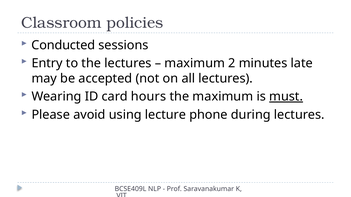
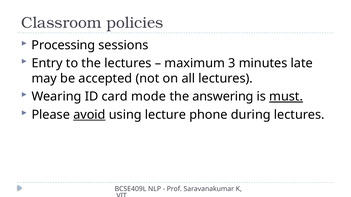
Conducted: Conducted -> Processing
2: 2 -> 3
hours: hours -> mode
the maximum: maximum -> answering
avoid underline: none -> present
